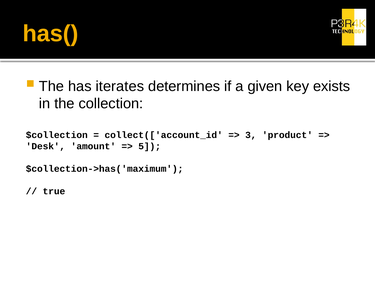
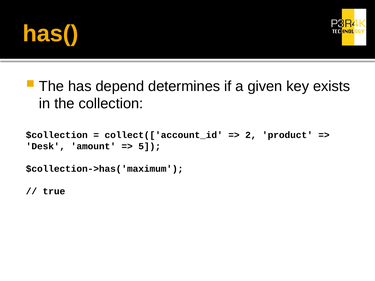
iterates: iterates -> depend
3: 3 -> 2
